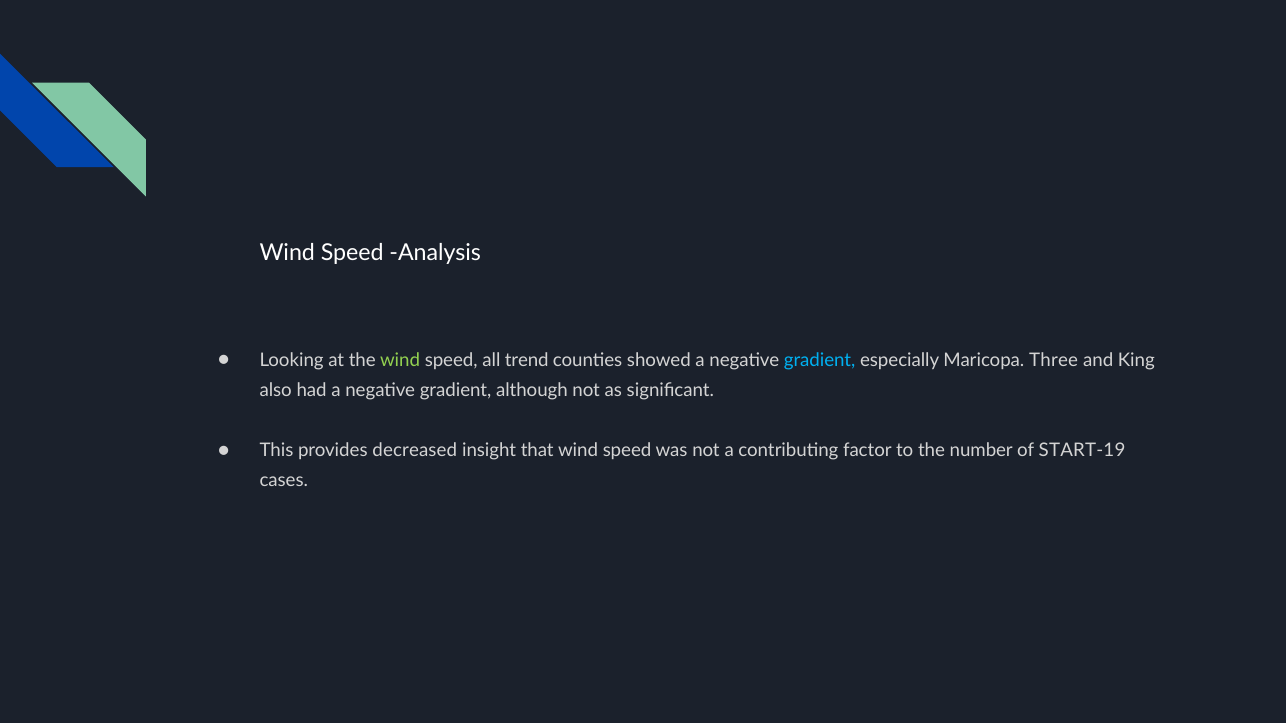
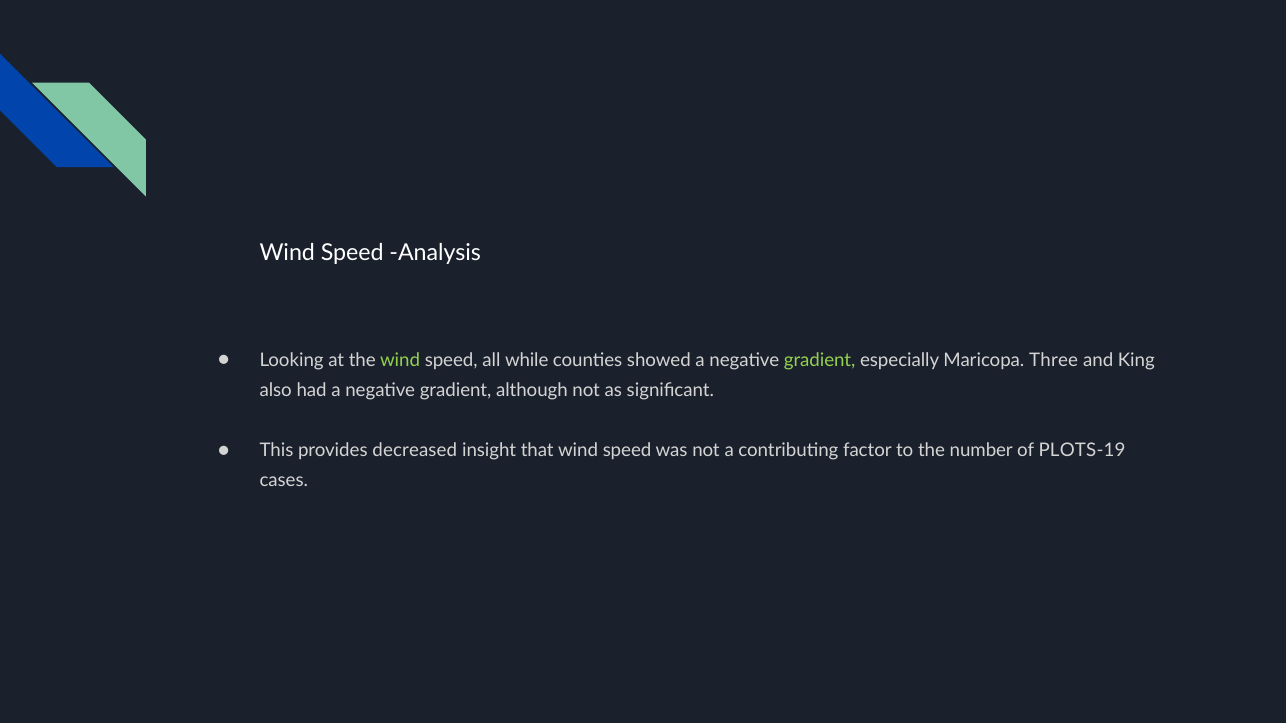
trend: trend -> while
gradient at (820, 360) colour: light blue -> light green
START-19: START-19 -> PLOTS-19
